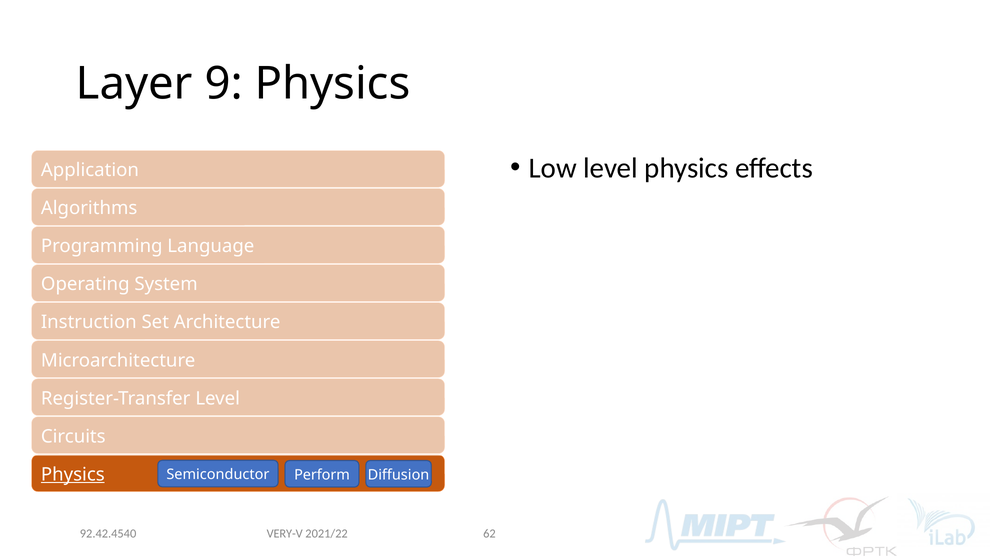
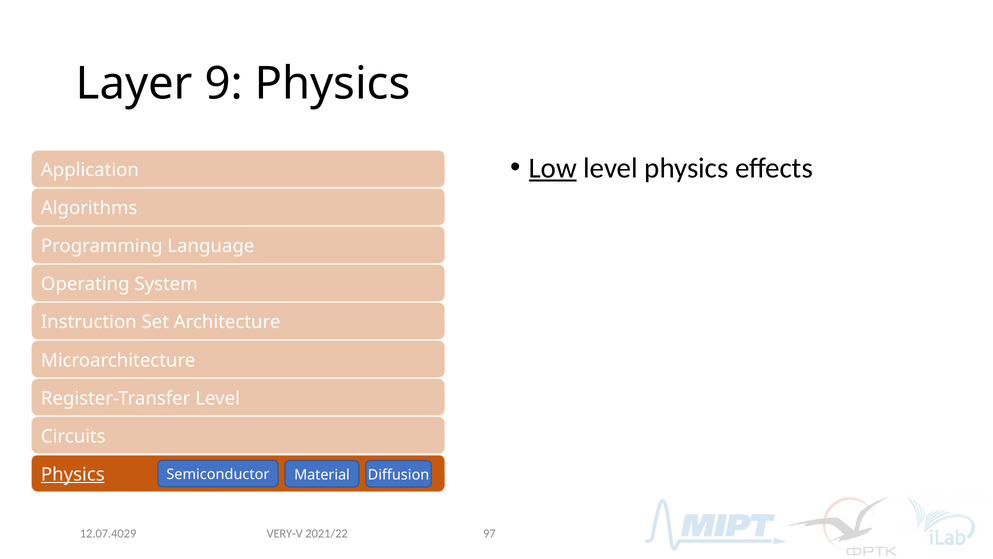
Low underline: none -> present
Perform: Perform -> Material
62: 62 -> 97
92.42.4540: 92.42.4540 -> 12.07.4029
